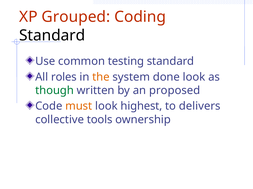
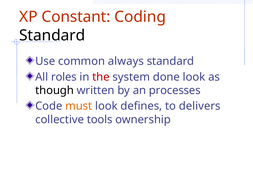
Grouped: Grouped -> Constant
testing: testing -> always
the colour: orange -> red
though colour: green -> black
proposed: proposed -> processes
highest: highest -> defines
